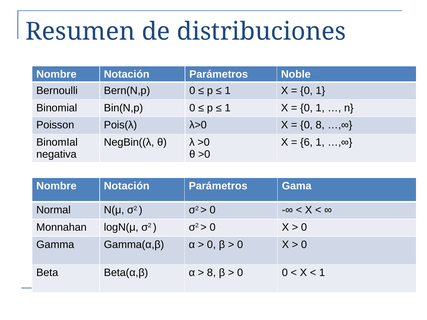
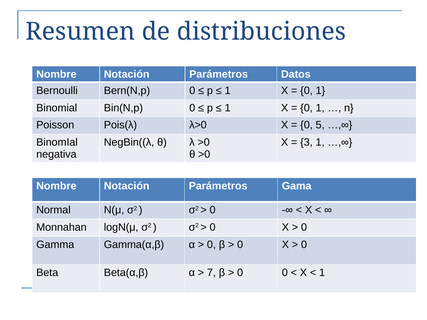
Noble: Noble -> Datos
0 8: 8 -> 5
6: 6 -> 3
8 at (211, 273): 8 -> 7
